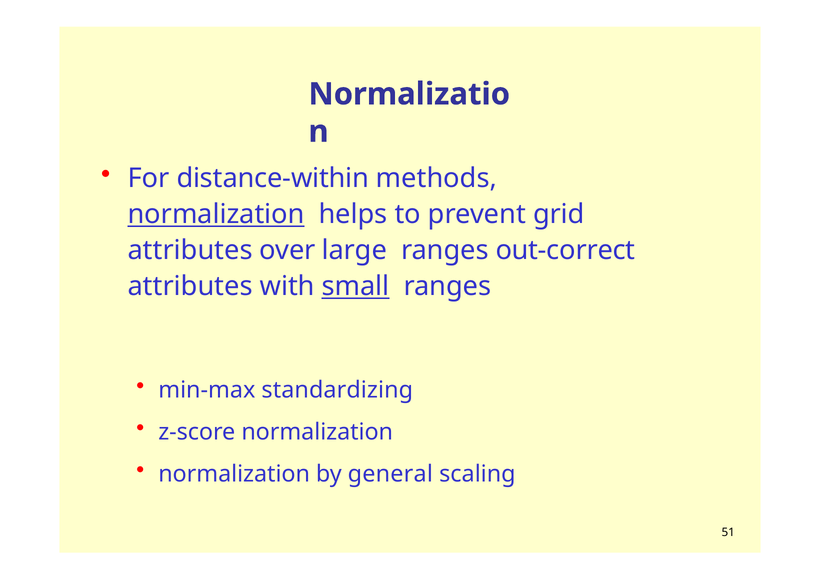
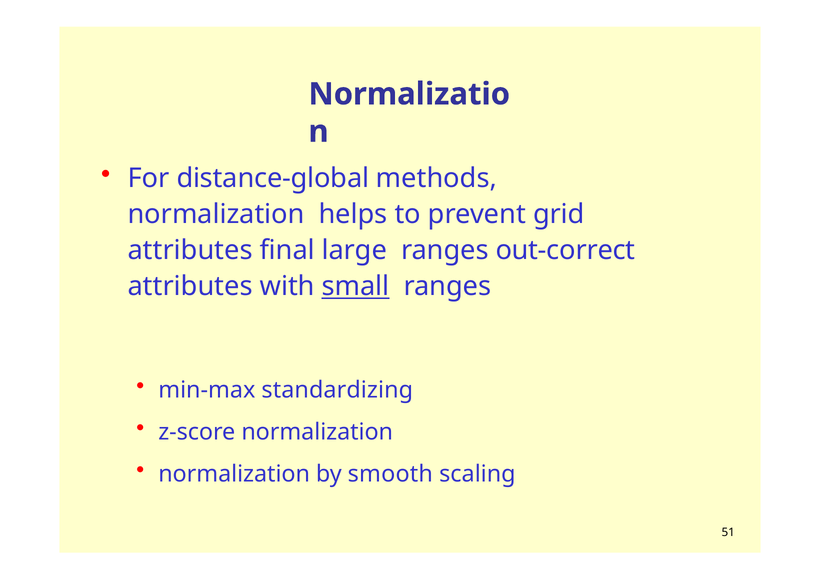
distance-within: distance-within -> distance-global
normalization at (216, 214) underline: present -> none
over: over -> final
general: general -> smooth
